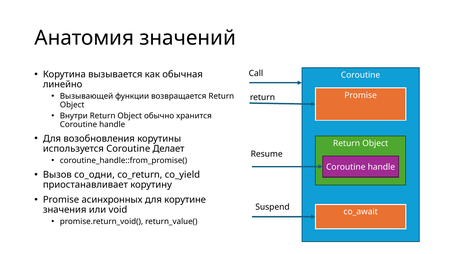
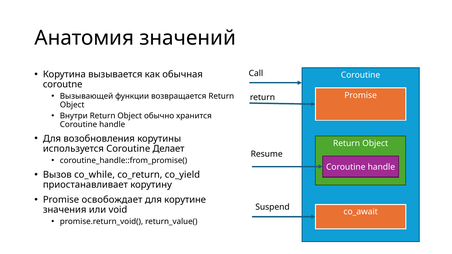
линейно: линейно -> coroutne
co_одни: co_одни -> co_while
асинхронных: асинхронных -> освобождает
